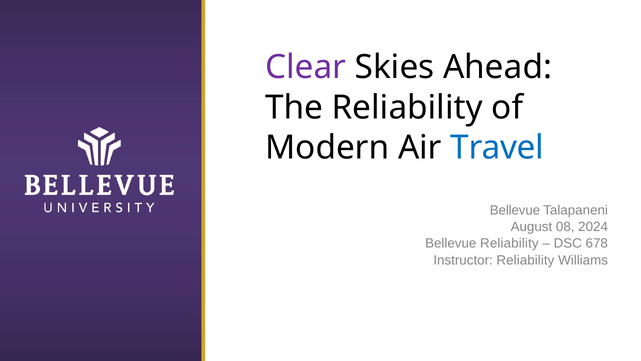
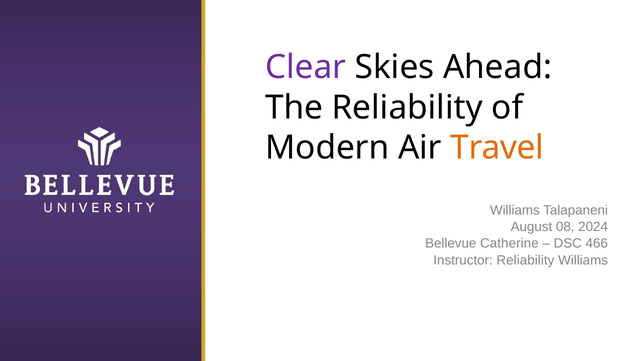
Travel colour: blue -> orange
Bellevue at (515, 210): Bellevue -> Williams
Bellevue Reliability: Reliability -> Catherine
678: 678 -> 466
